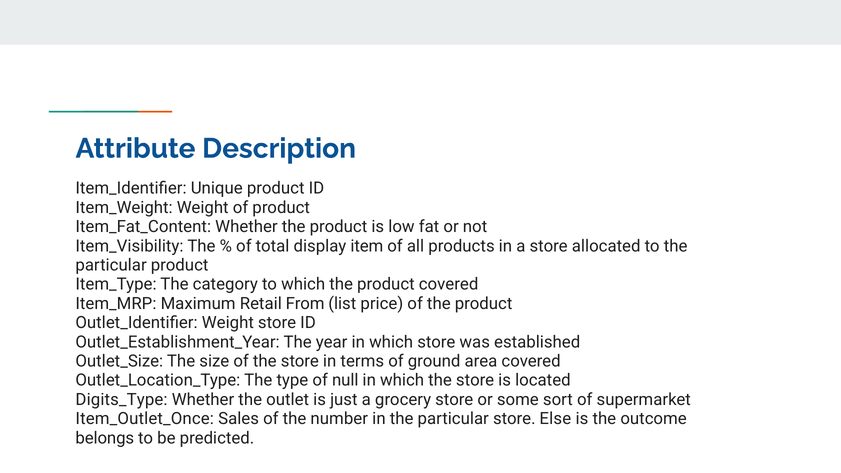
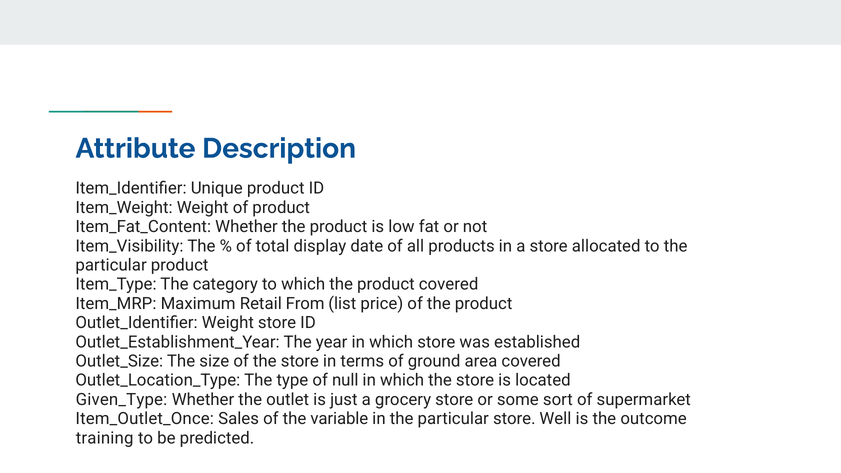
item: item -> date
Digits_Type: Digits_Type -> Given_Type
number: number -> variable
Else: Else -> Well
belongs: belongs -> training
